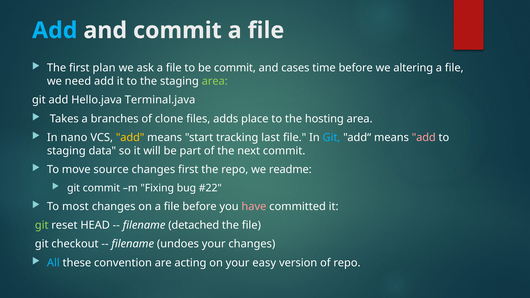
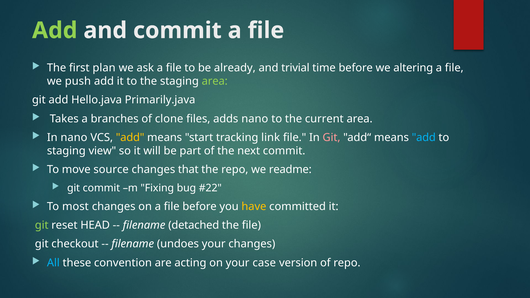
Add at (55, 30) colour: light blue -> light green
be commit: commit -> already
cases: cases -> trivial
need: need -> push
Terminal.java: Terminal.java -> Primarily.java
adds place: place -> nano
hosting: hosting -> current
last: last -> link
Git at (331, 138) colour: light blue -> pink
add at (424, 138) colour: pink -> light blue
data: data -> view
changes first: first -> that
have colour: pink -> yellow
easy: easy -> case
